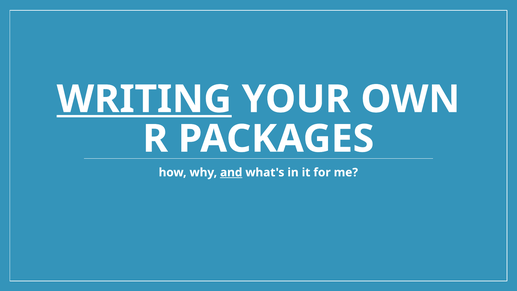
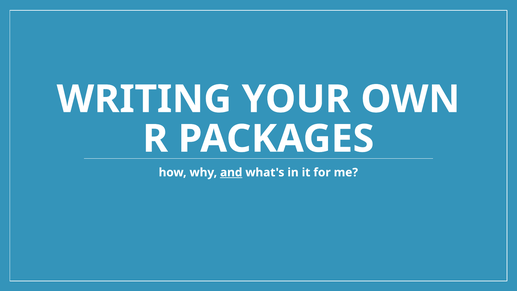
WRITING underline: present -> none
